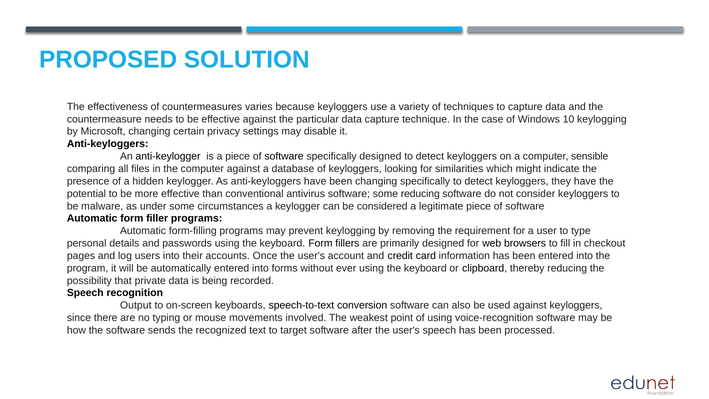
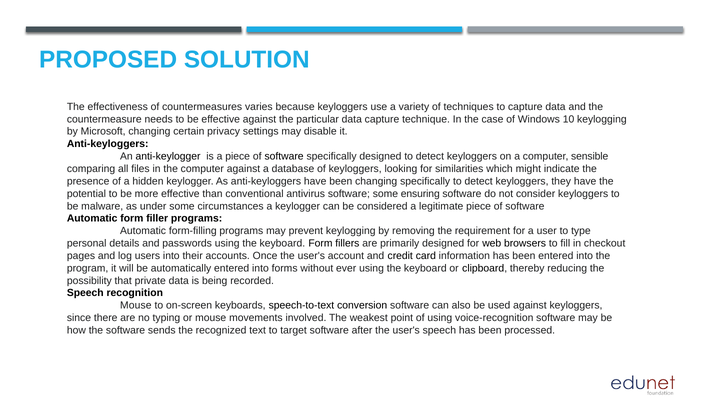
some reducing: reducing -> ensuring
Output at (136, 305): Output -> Mouse
